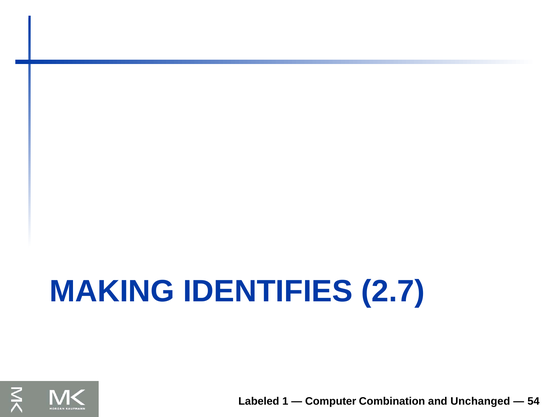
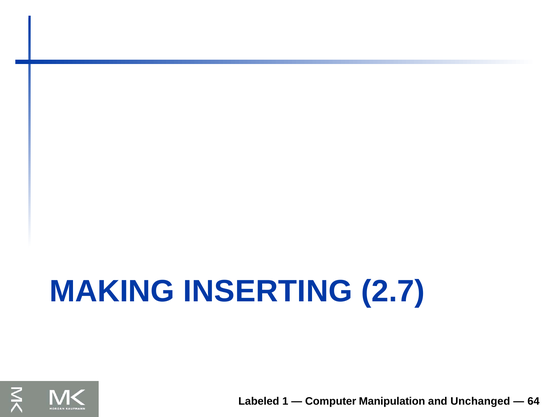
IDENTIFIES: IDENTIFIES -> INSERTING
Combination: Combination -> Manipulation
54: 54 -> 64
